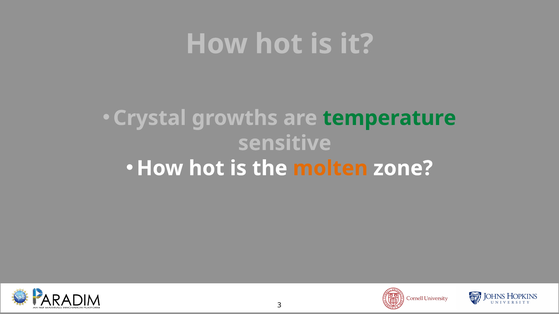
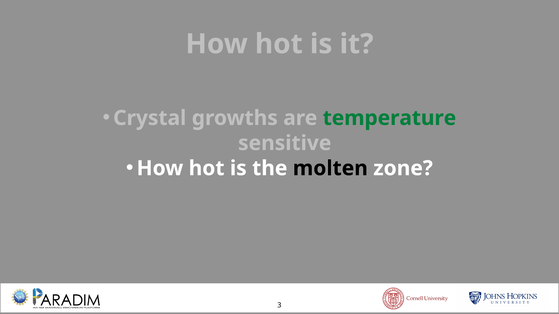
molten colour: orange -> black
